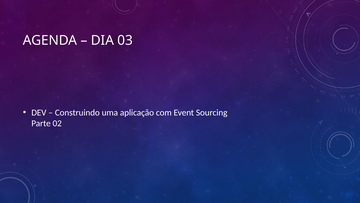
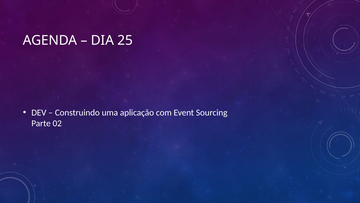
03: 03 -> 25
